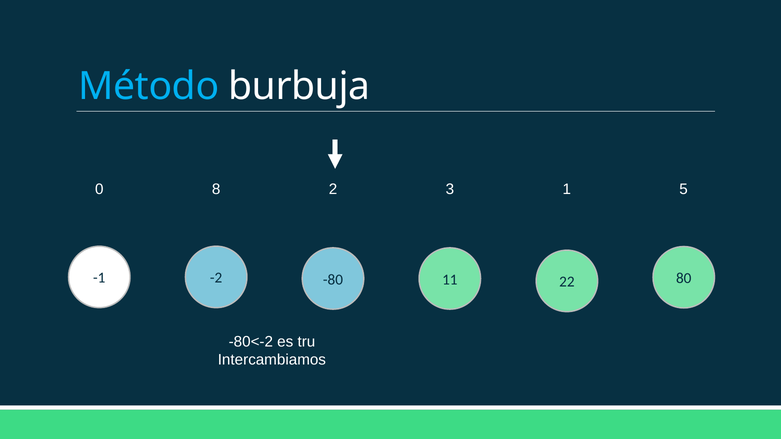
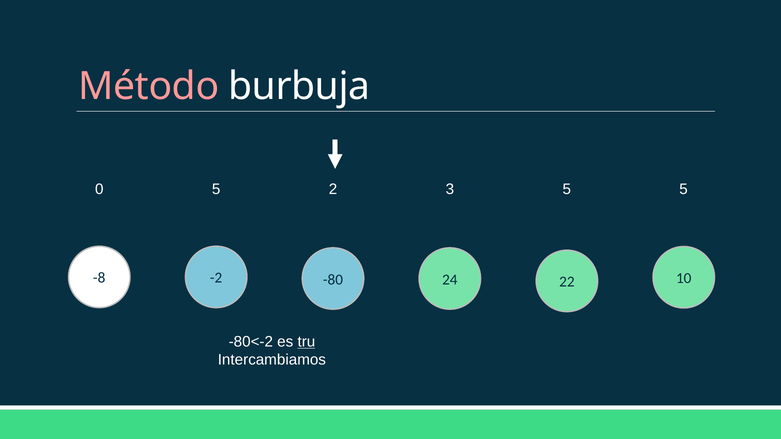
Método colour: light blue -> pink
0 8: 8 -> 5
3 1: 1 -> 5
-1: -1 -> -8
11: 11 -> 24
80: 80 -> 10
tru underline: none -> present
